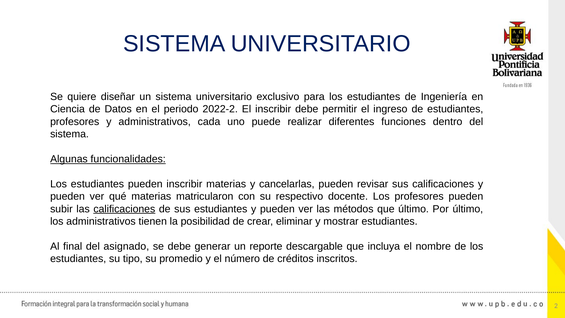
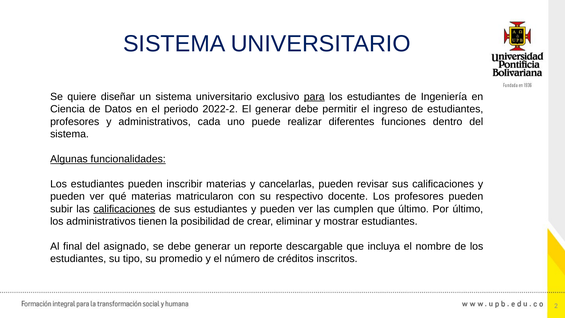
para underline: none -> present
El inscribir: inscribir -> generar
métodos: métodos -> cumplen
